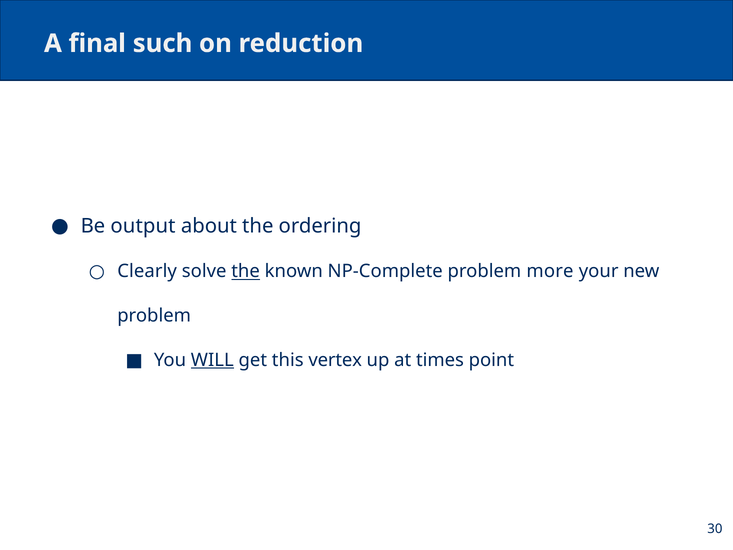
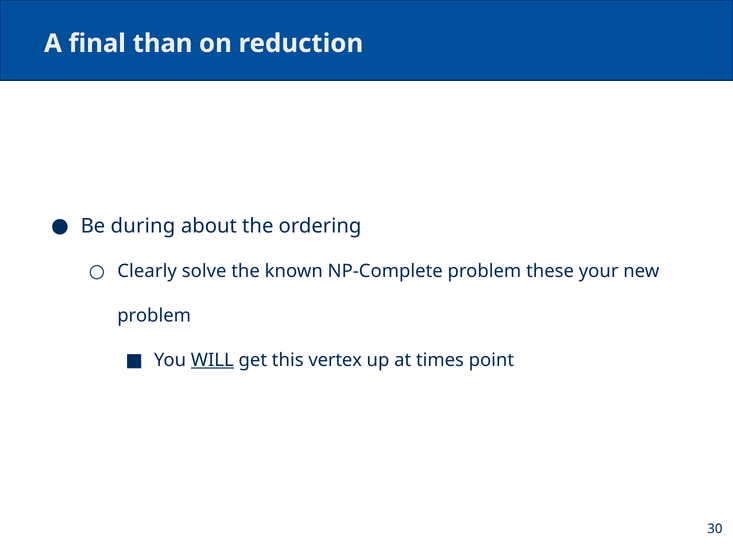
such: such -> than
output: output -> during
the at (246, 271) underline: present -> none
more: more -> these
